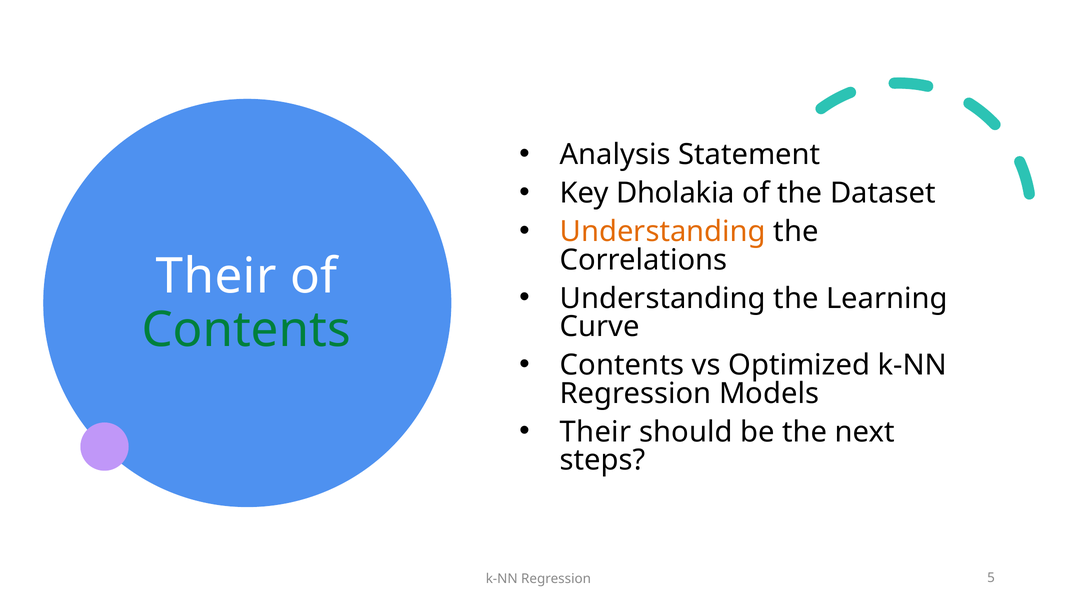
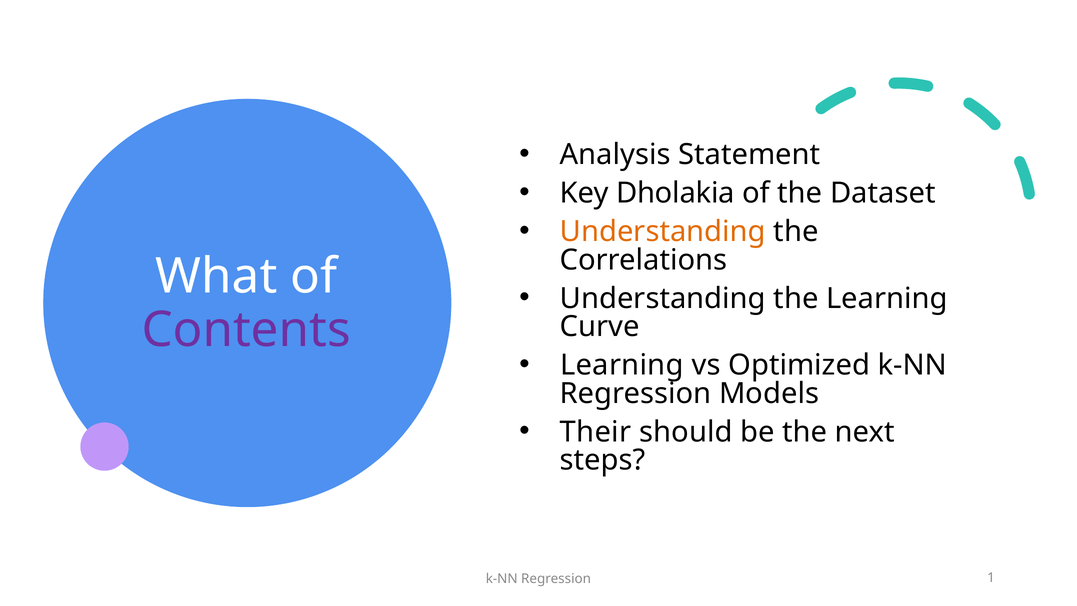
Their at (216, 276): Their -> What
Contents at (246, 330) colour: green -> purple
Contents at (622, 365): Contents -> Learning
5: 5 -> 1
